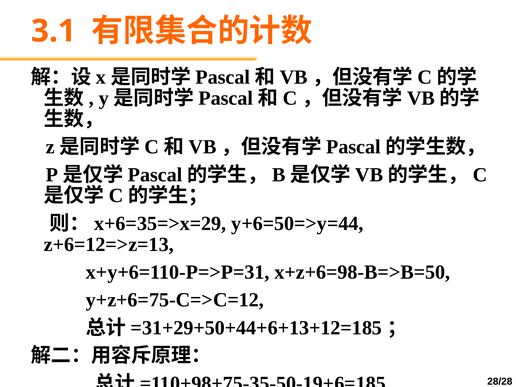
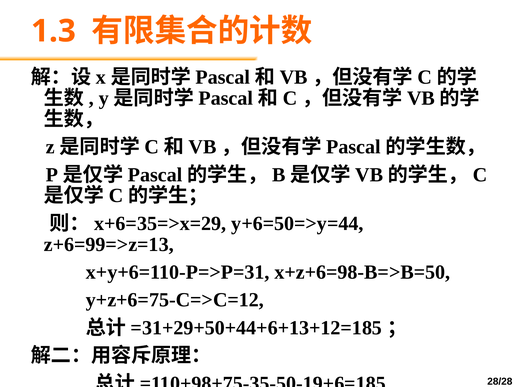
3.1: 3.1 -> 1.3
z+6=12=>z=13: z+6=12=>z=13 -> z+6=99=>z=13
